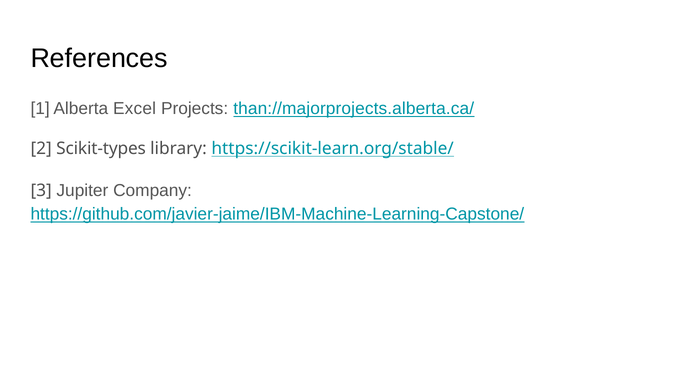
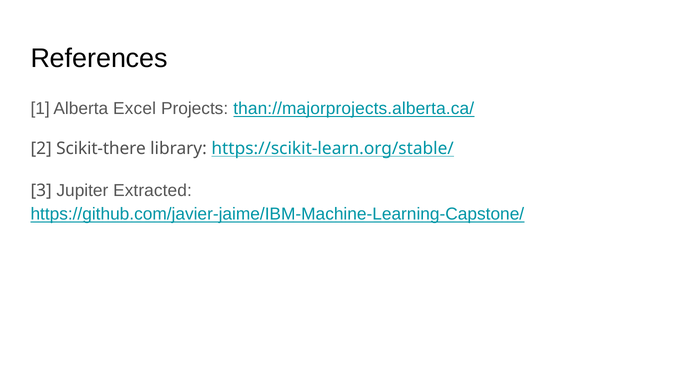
Scikit-types: Scikit-types -> Scikit-there
Company: Company -> Extracted
